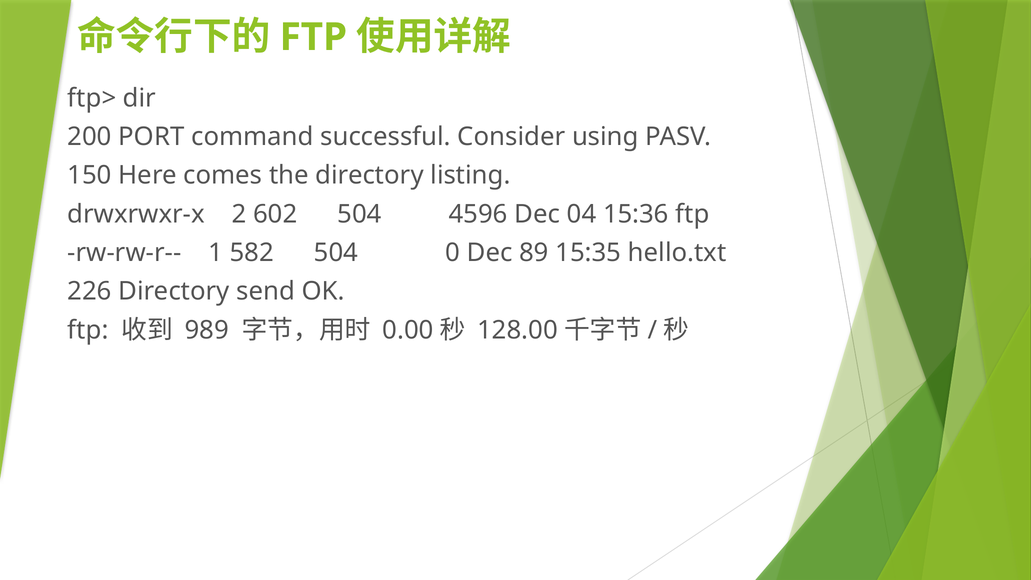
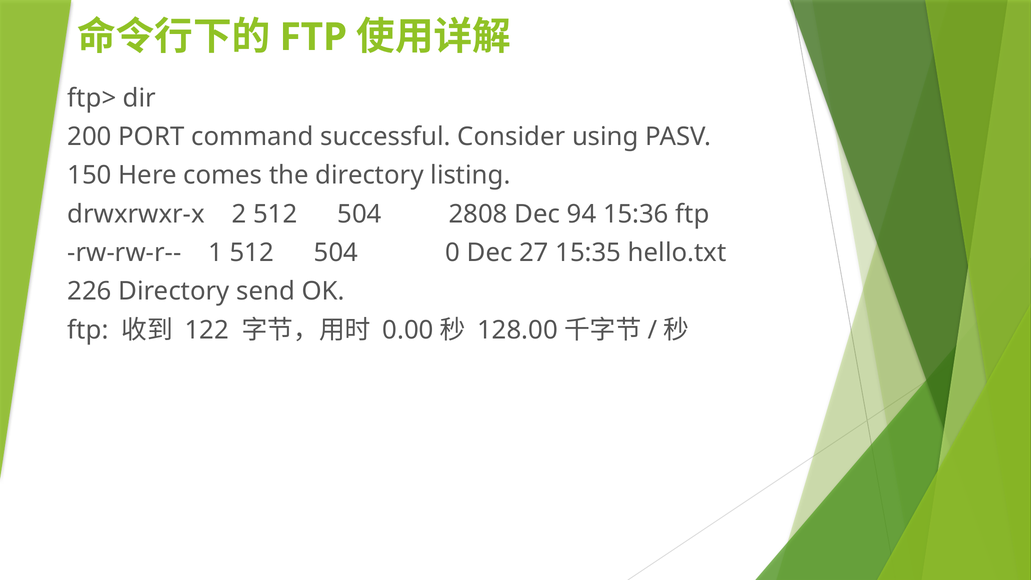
2 602: 602 -> 512
4596: 4596 -> 2808
04: 04 -> 94
1 582: 582 -> 512
89: 89 -> 27
989: 989 -> 122
